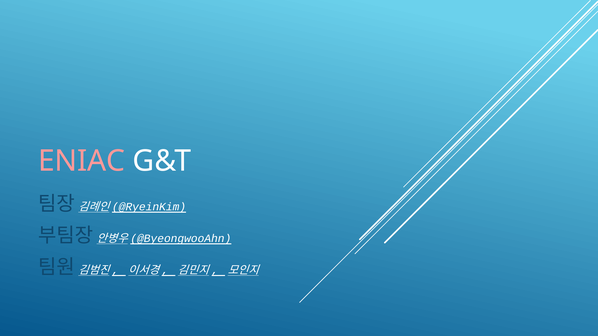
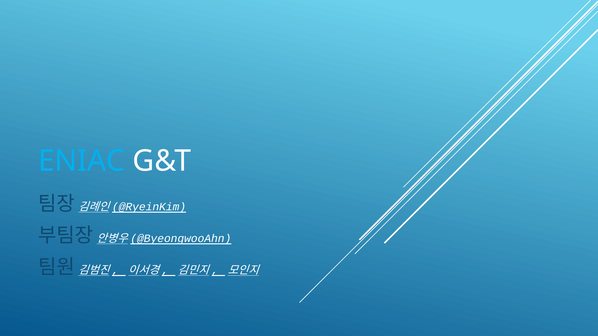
ENIAC colour: pink -> light blue
